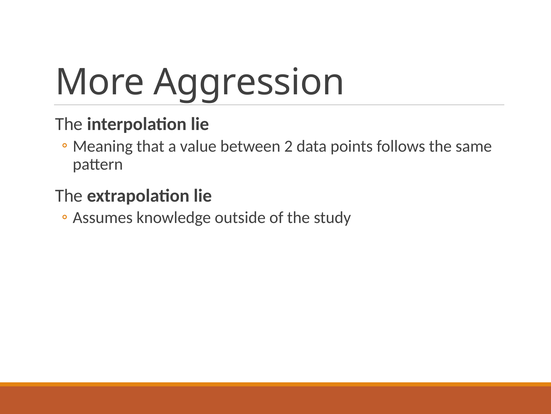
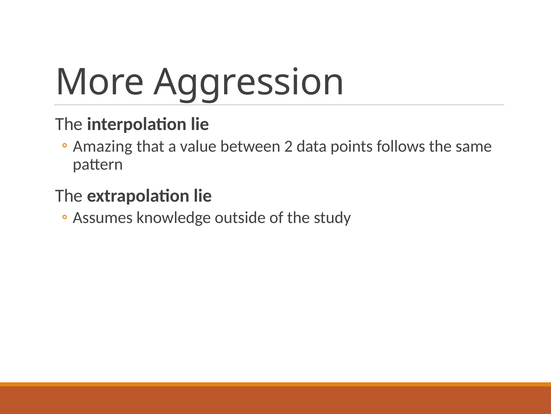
Meaning: Meaning -> Amazing
